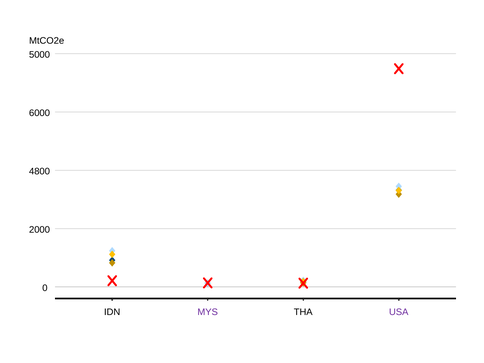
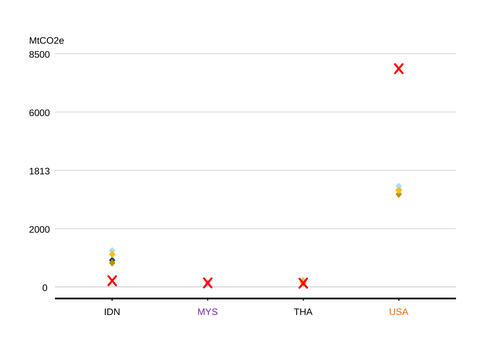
5000: 5000 -> 8500
4800: 4800 -> 1813
USA colour: purple -> orange
